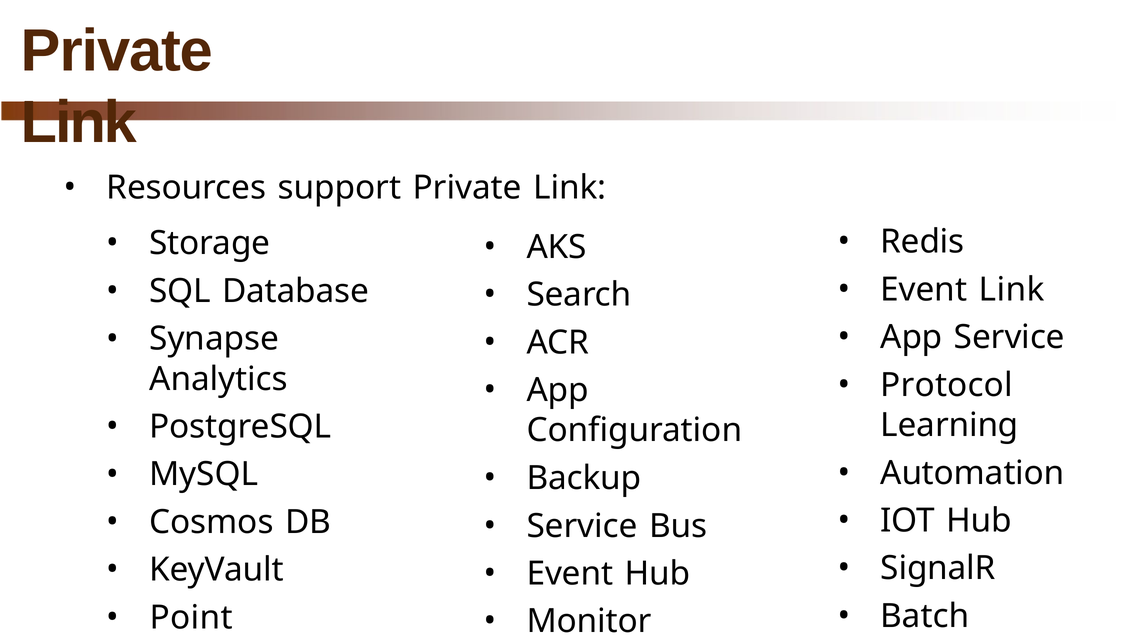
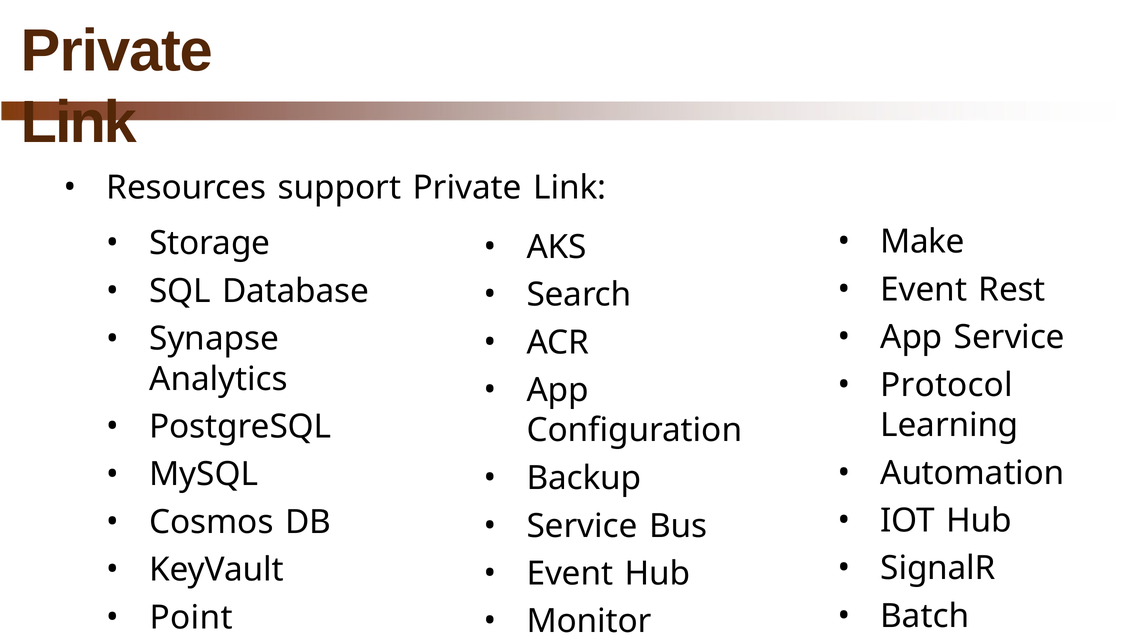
Redis: Redis -> Make
Event Link: Link -> Rest
